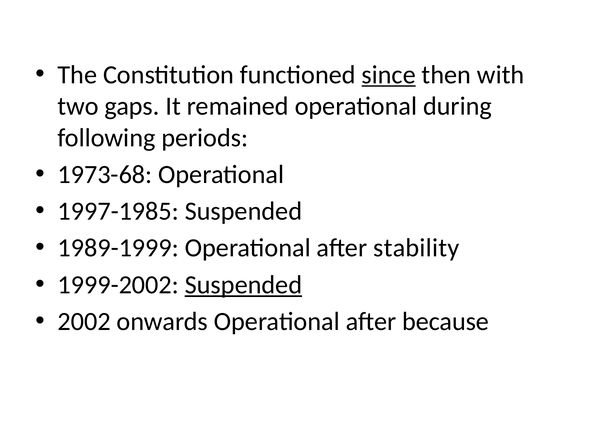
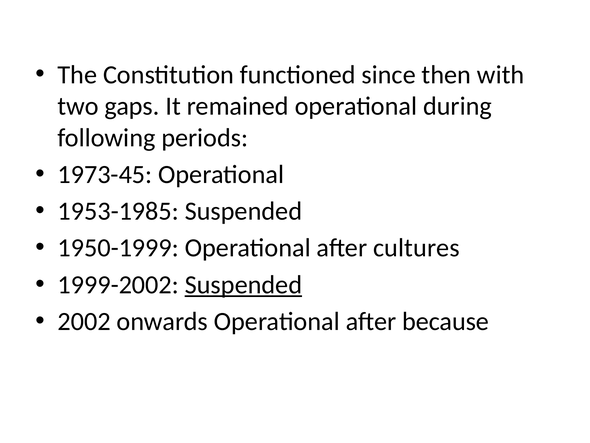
since underline: present -> none
1973-68: 1973-68 -> 1973-45
1997-1985: 1997-1985 -> 1953-1985
1989-1999: 1989-1999 -> 1950-1999
stability: stability -> cultures
